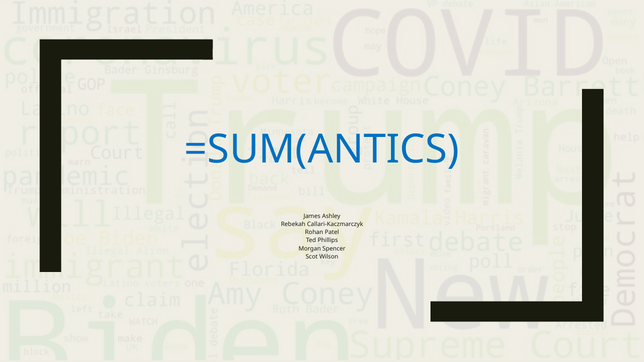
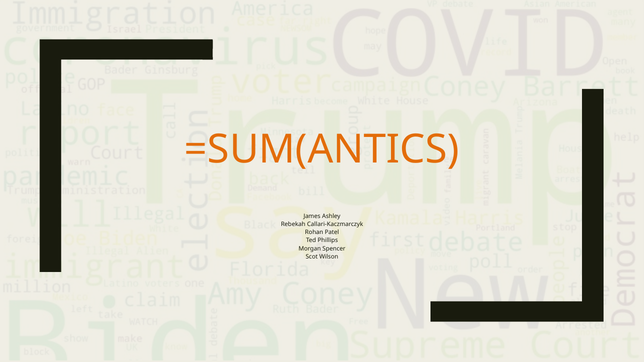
=SUM(ANTICS colour: blue -> orange
